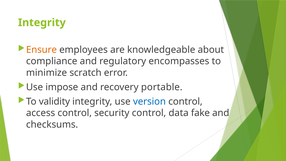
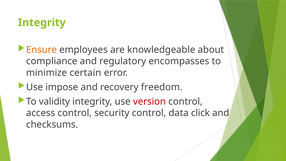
scratch: scratch -> certain
portable: portable -> freedom
version colour: blue -> red
fake: fake -> click
